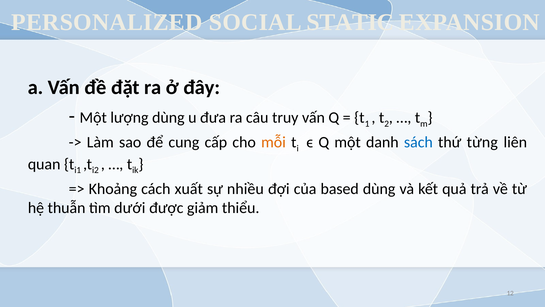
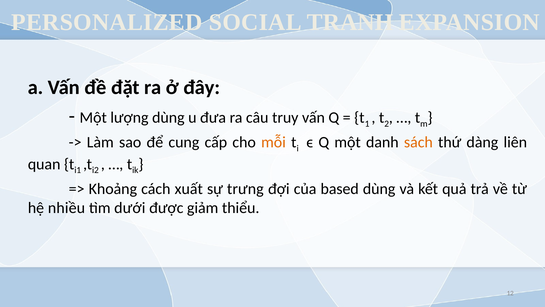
STATIC: STATIC -> TRANH
sách colour: blue -> orange
từng: từng -> dàng
nhiều: nhiều -> trưng
thuẫn: thuẫn -> nhiều
